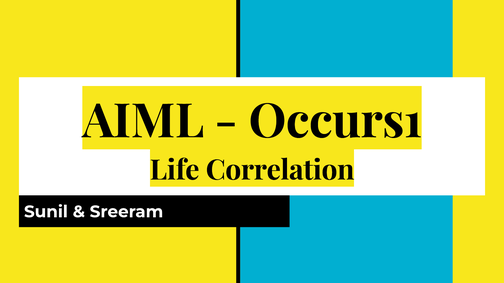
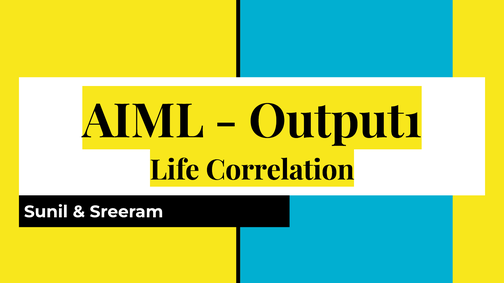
Occurs1: Occurs1 -> Output1
